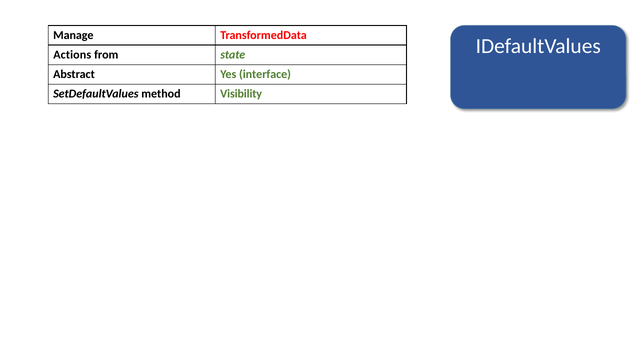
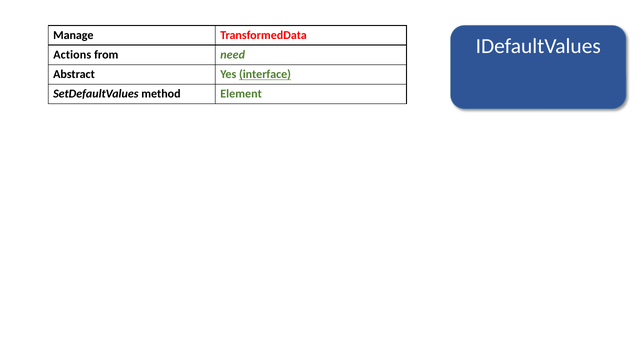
state: state -> need
interface underline: none -> present
Visibility: Visibility -> Element
